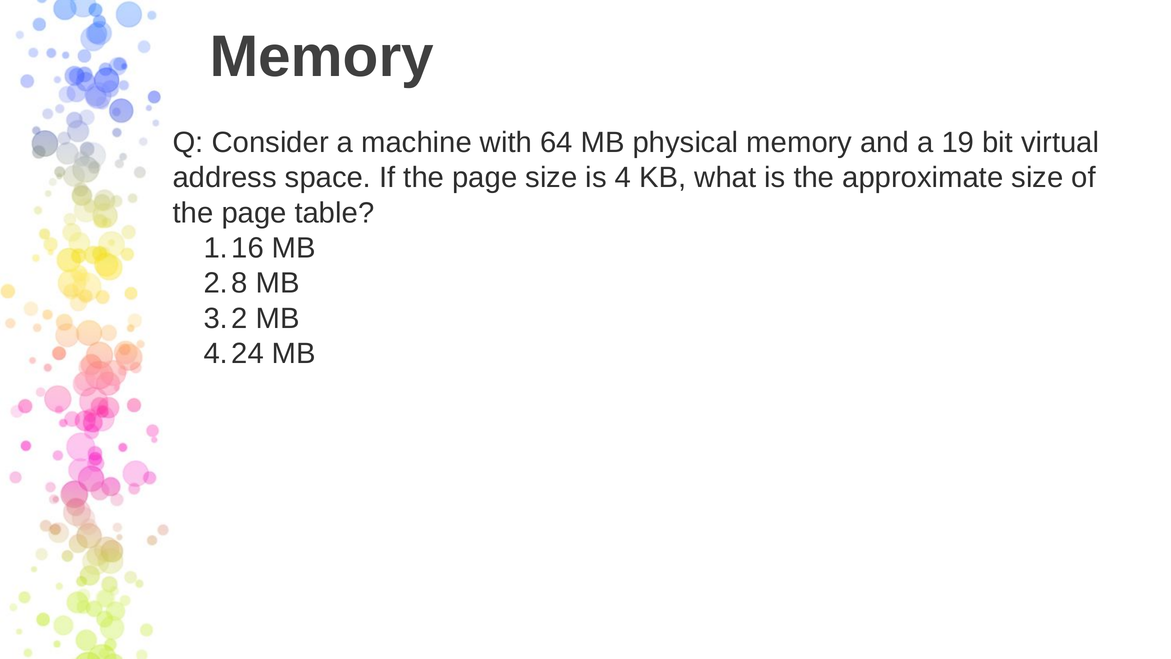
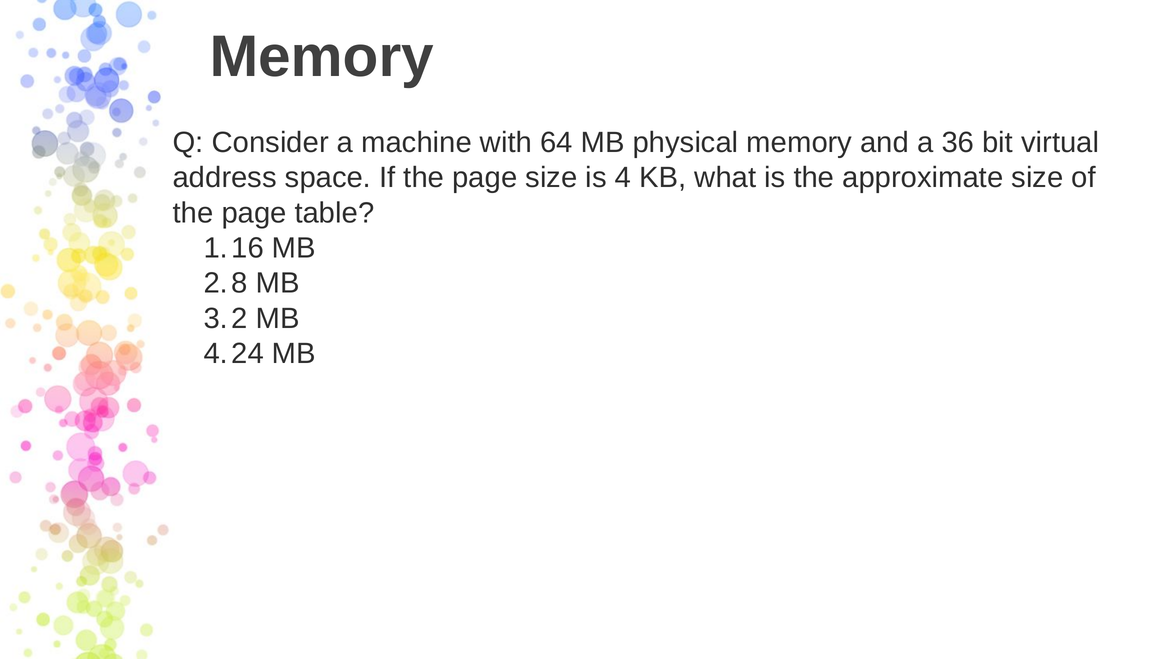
19: 19 -> 36
